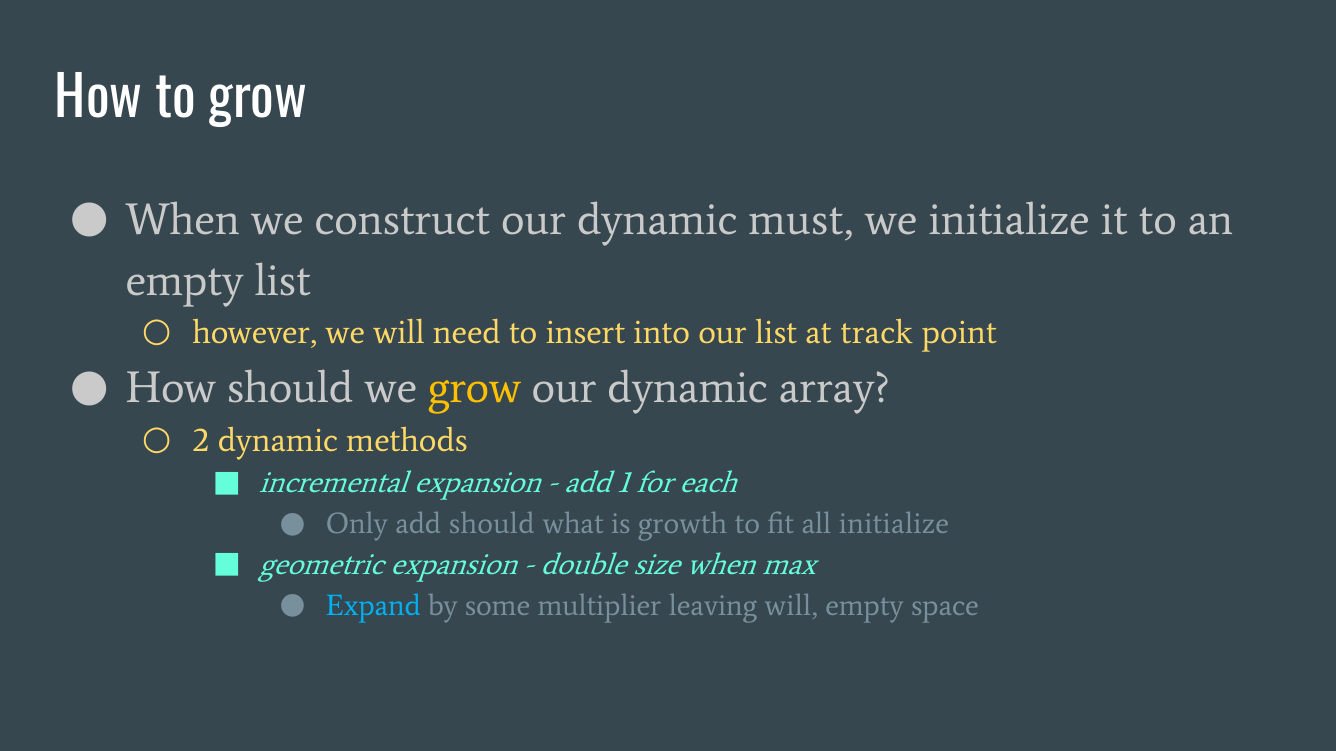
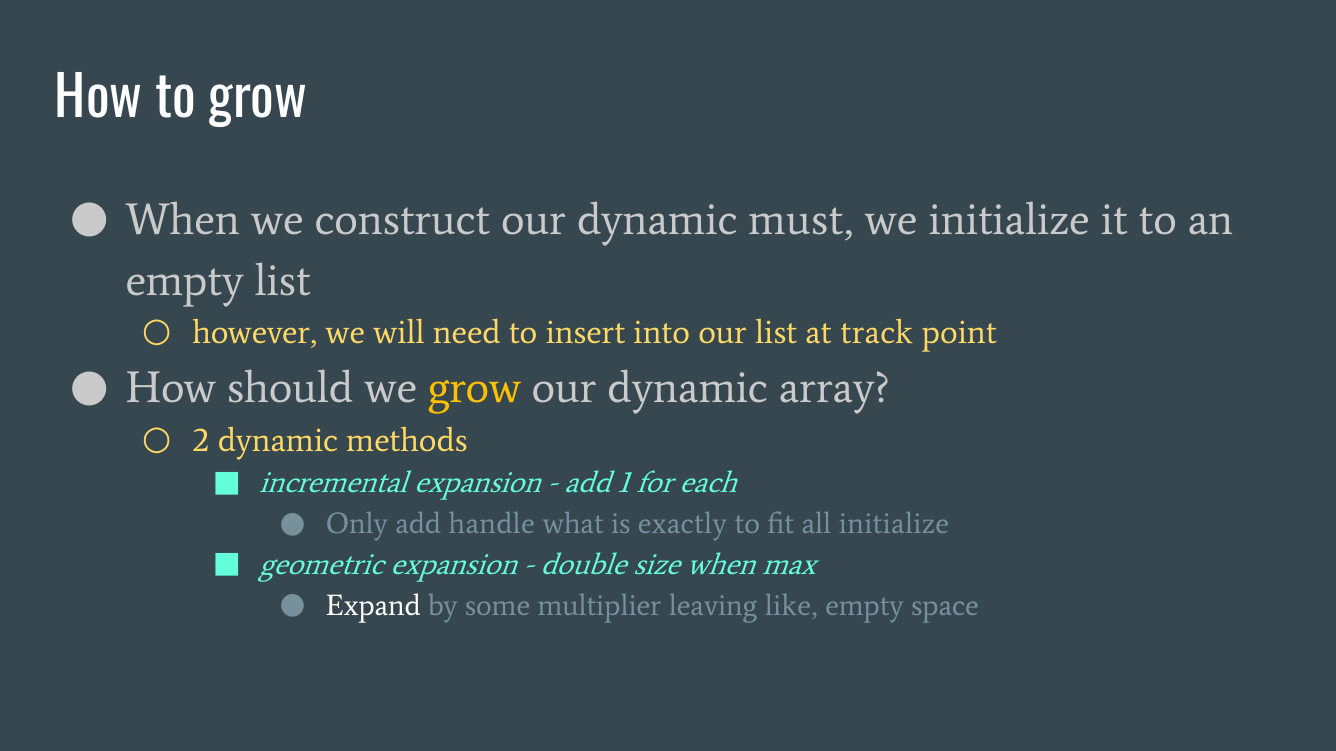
add should: should -> handle
growth: growth -> exactly
Expand colour: light blue -> white
leaving will: will -> like
